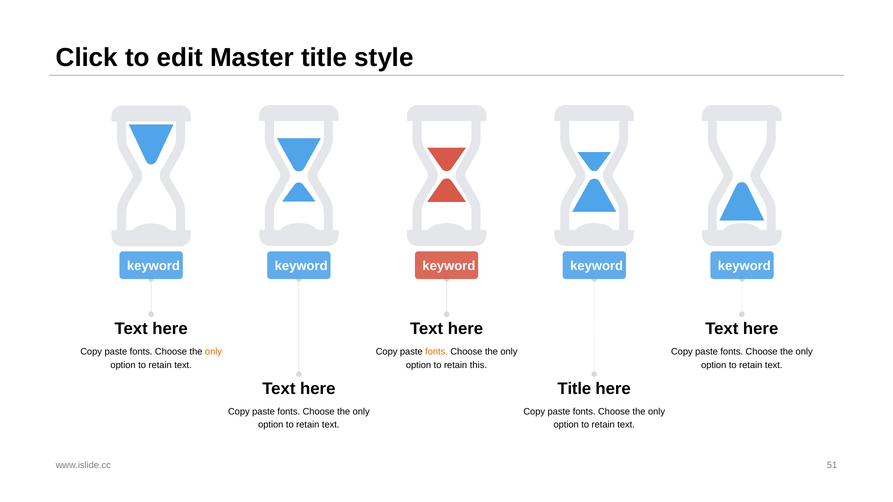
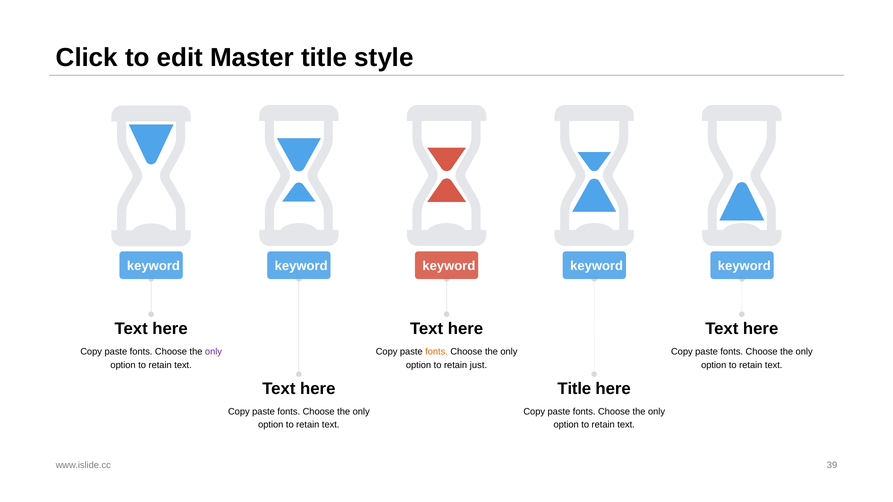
only at (213, 352) colour: orange -> purple
this: this -> just
51: 51 -> 39
